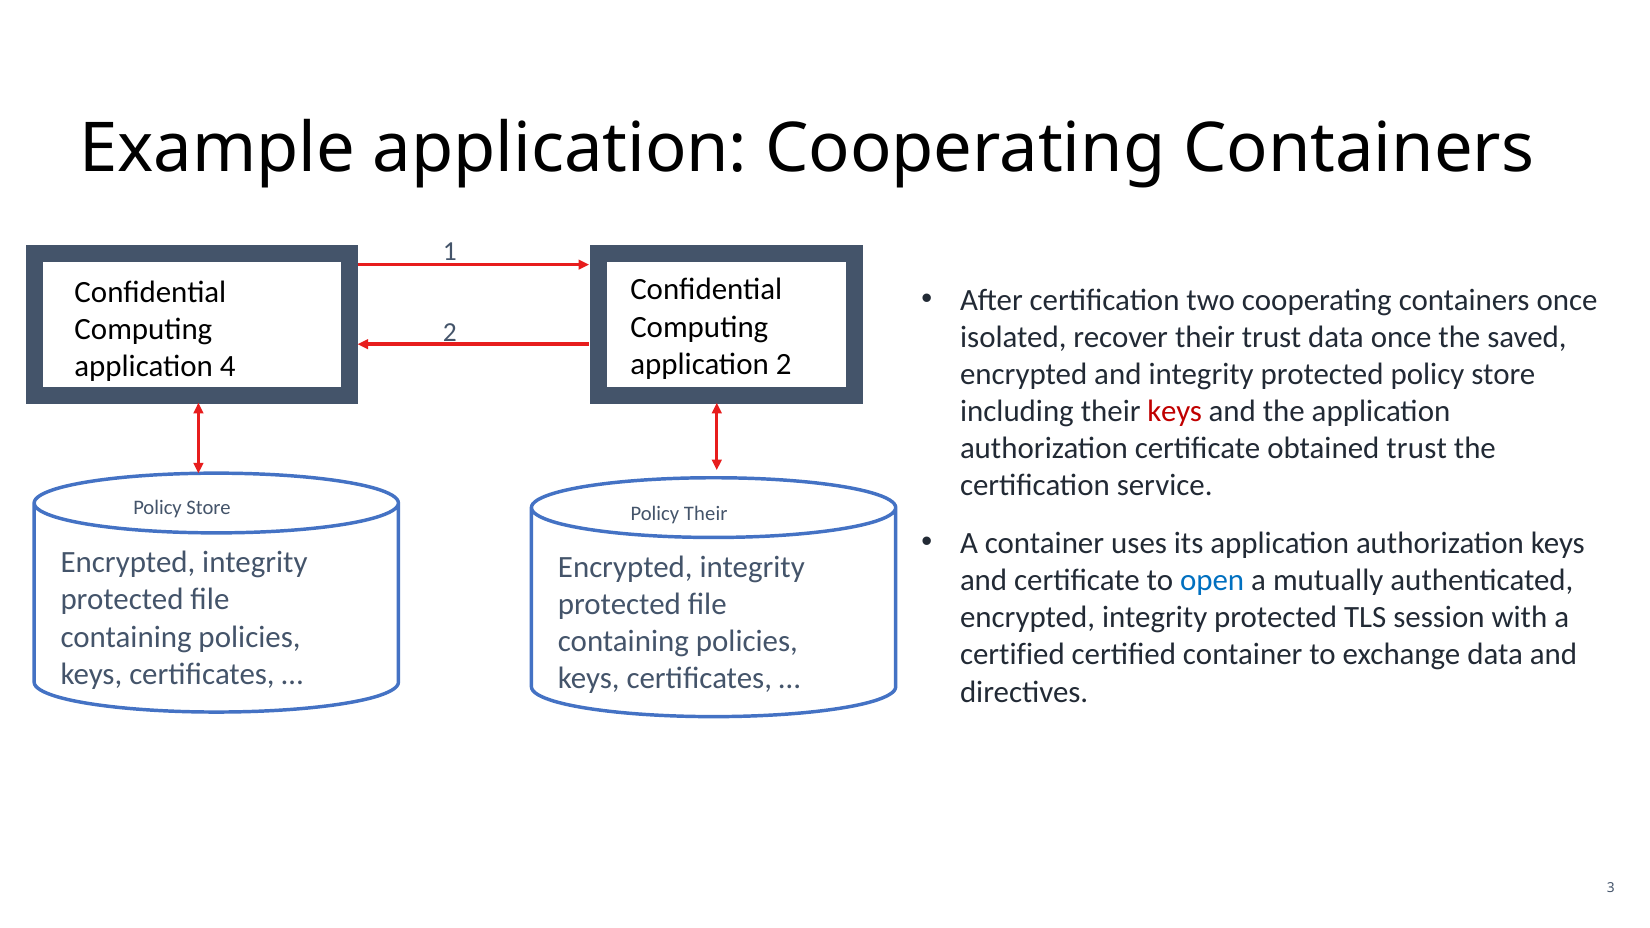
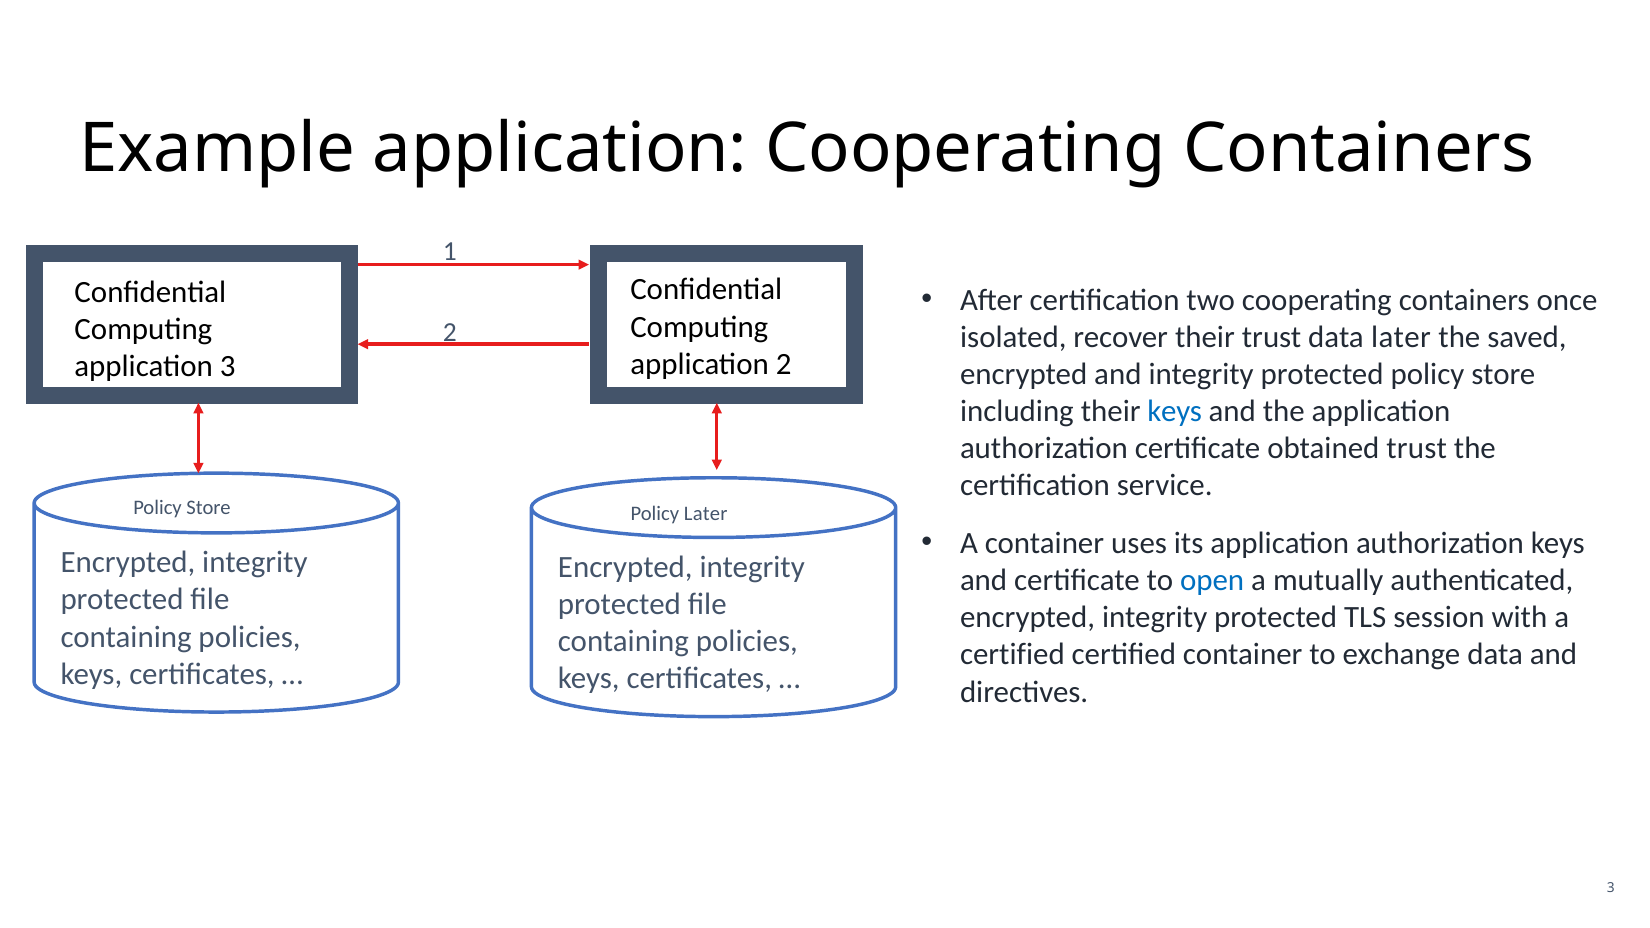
data once: once -> later
application 4: 4 -> 3
keys at (1175, 411) colour: red -> blue
Policy Their: Their -> Later
